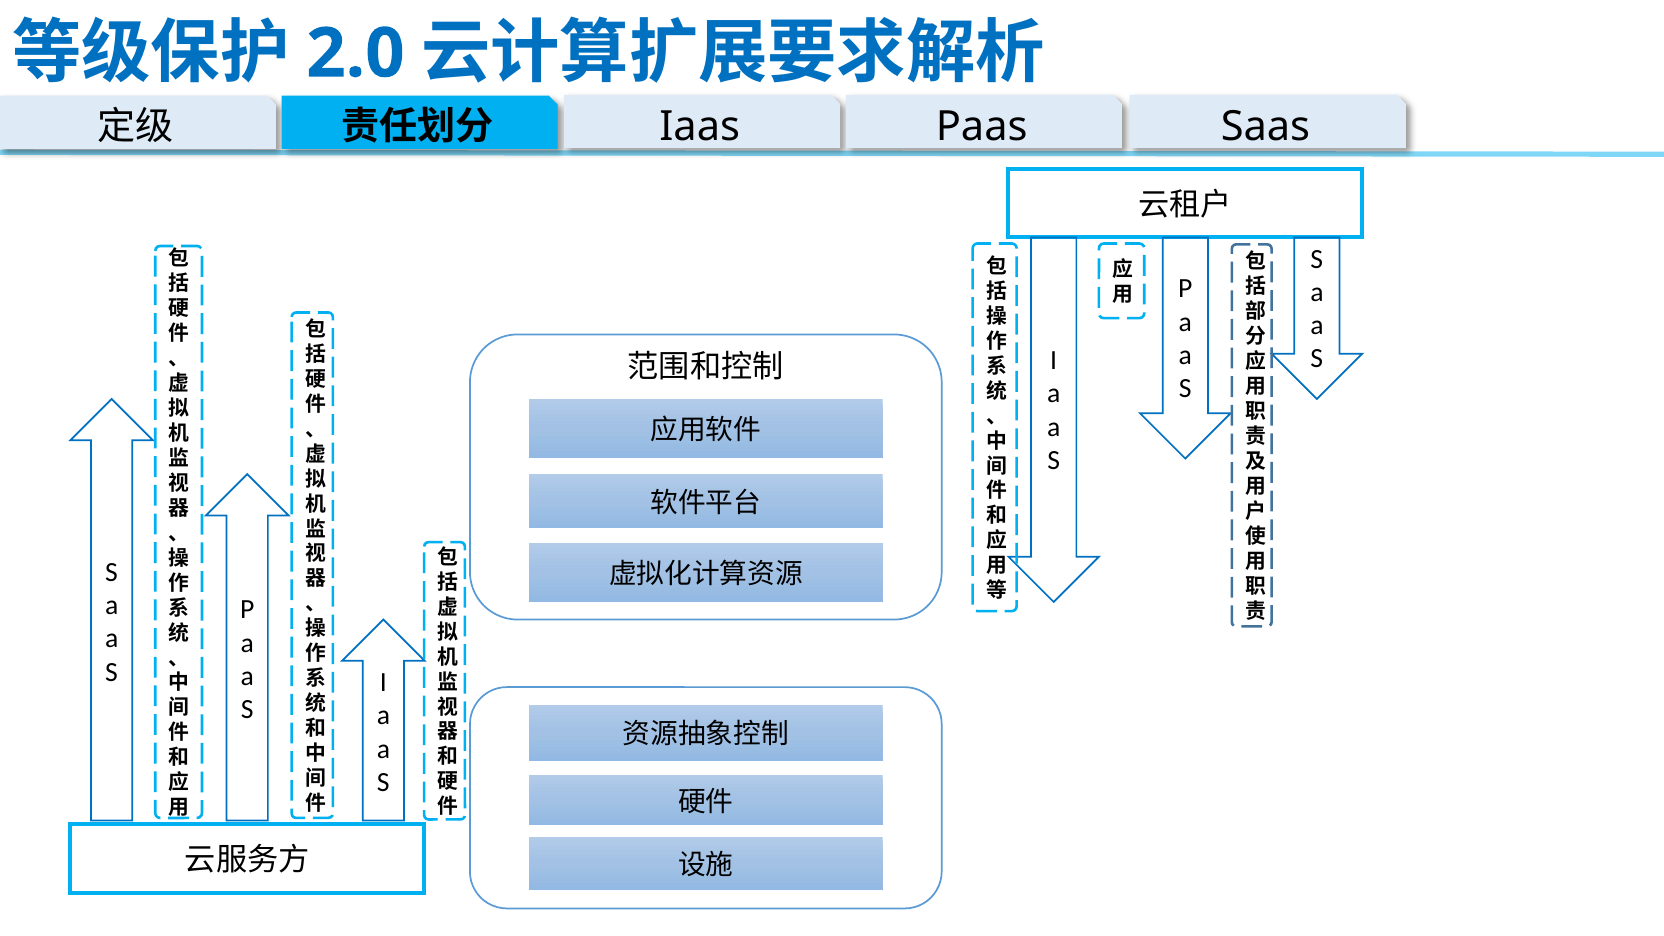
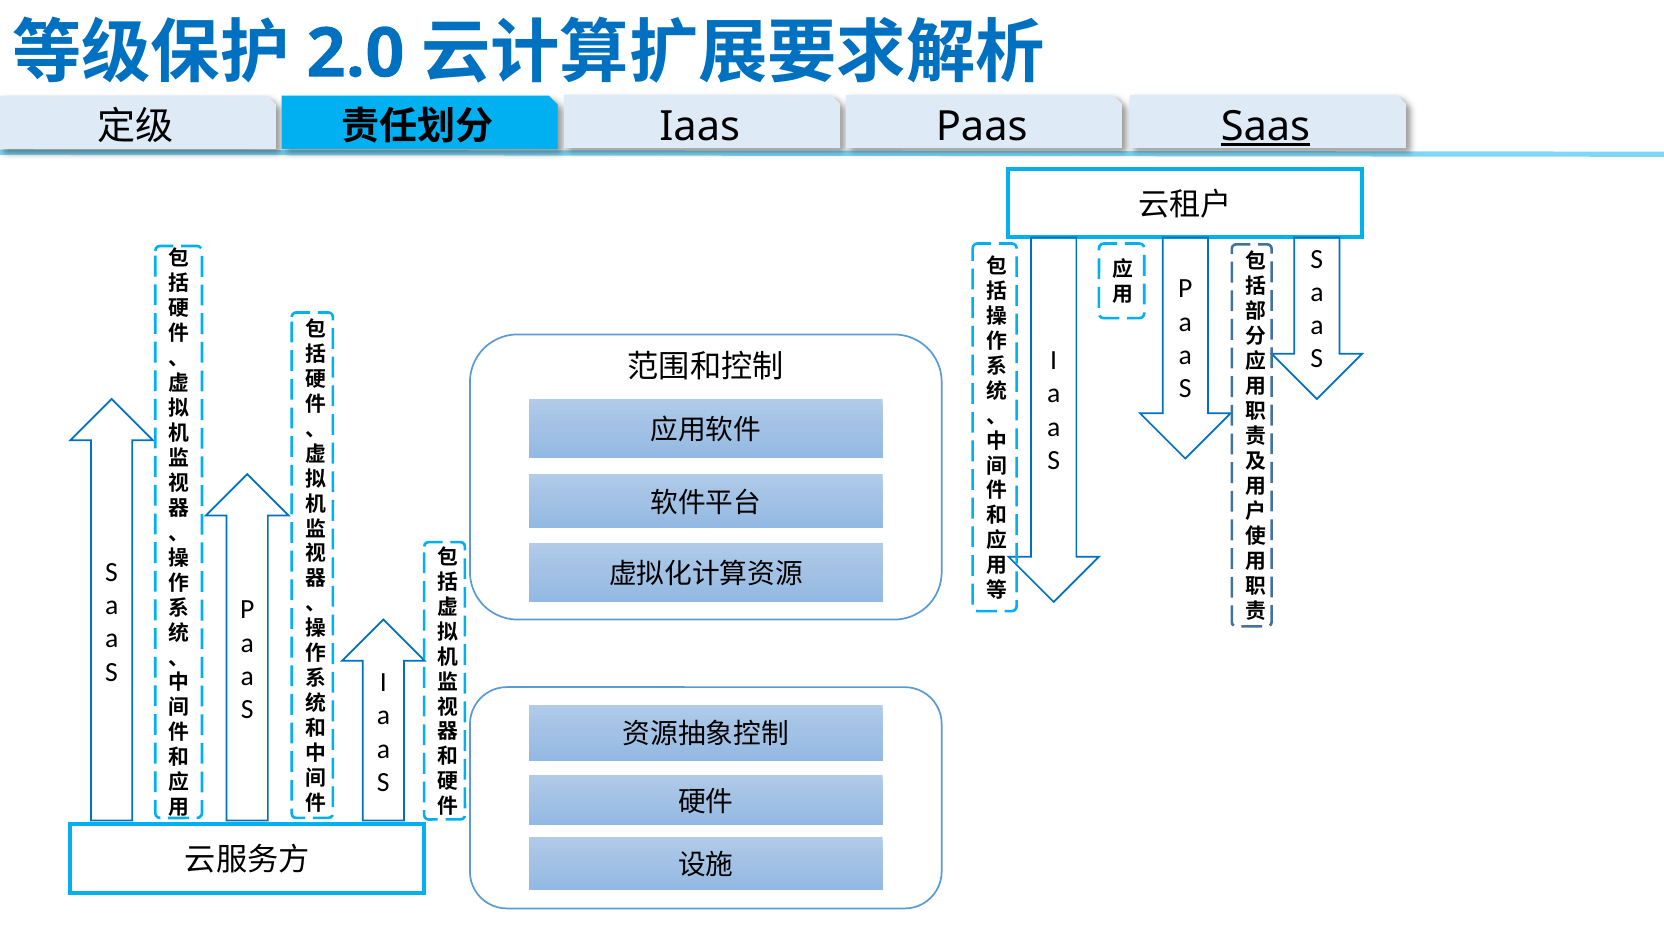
Saas underline: none -> present
